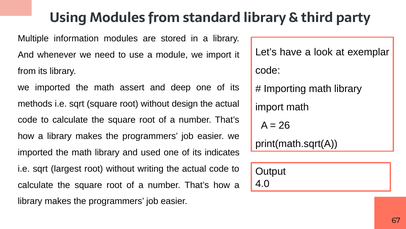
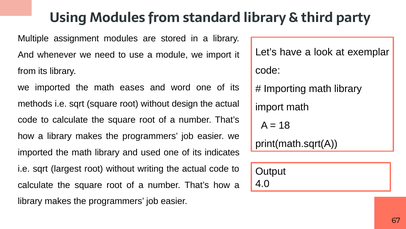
information: information -> assignment
assert: assert -> eases
deep: deep -> word
26: 26 -> 18
